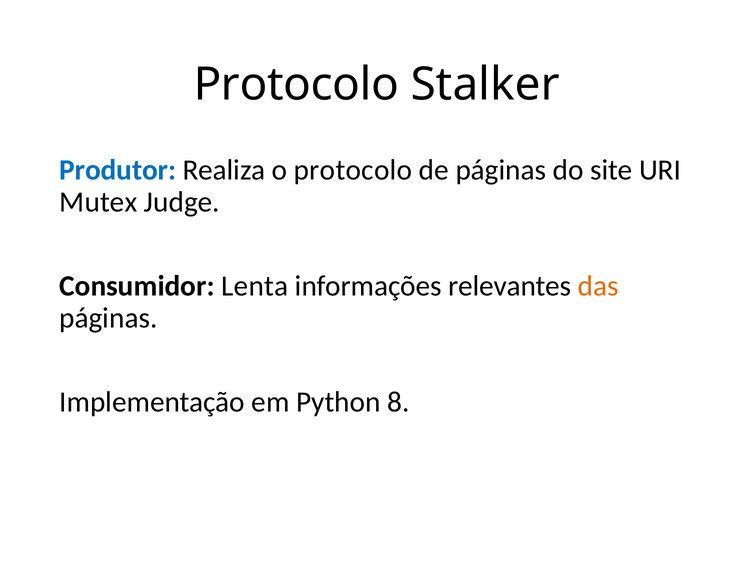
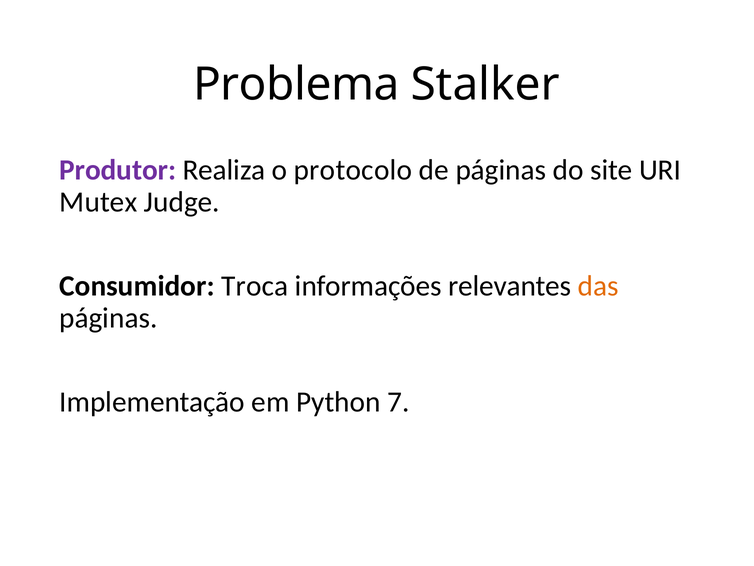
Protocolo at (296, 84): Protocolo -> Problema
Produtor colour: blue -> purple
Lenta: Lenta -> Troca
8: 8 -> 7
